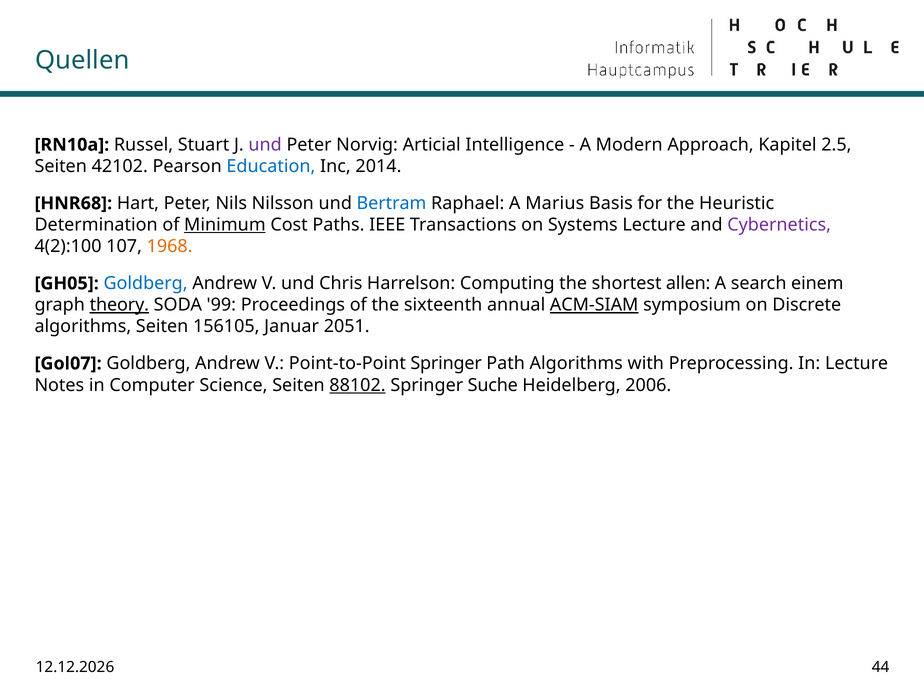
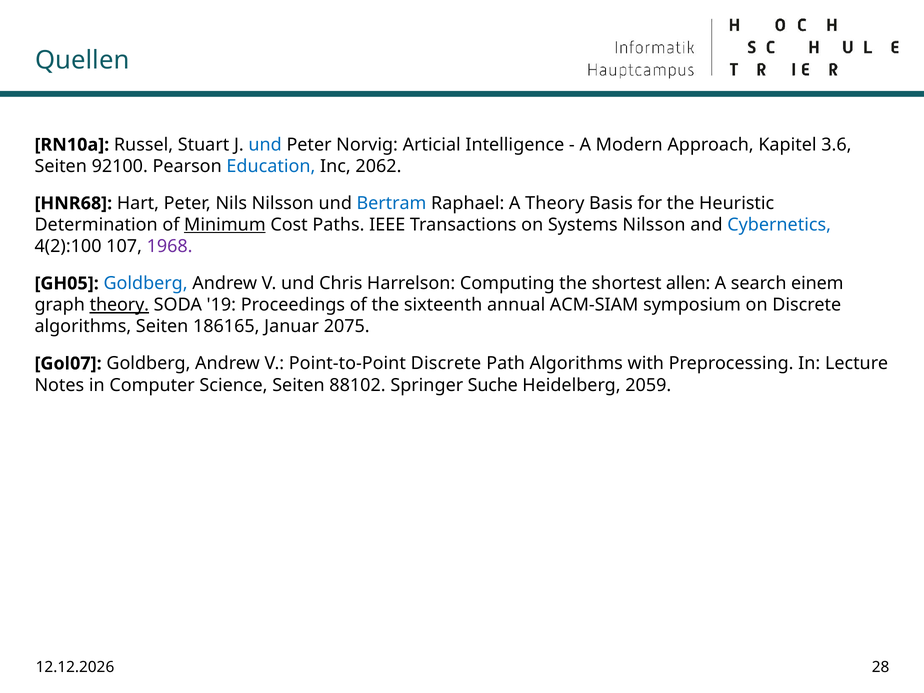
und at (265, 145) colour: purple -> blue
2.5: 2.5 -> 3.6
42102: 42102 -> 92100
2014: 2014 -> 2062
A Marius: Marius -> Theory
Systems Lecture: Lecture -> Nilsson
Cybernetics colour: purple -> blue
1968 colour: orange -> purple
99: 99 -> 19
ACM-SIAM underline: present -> none
156105: 156105 -> 186165
2051: 2051 -> 2075
Point-to-Point Springer: Springer -> Discrete
88102 underline: present -> none
2006: 2006 -> 2059
44: 44 -> 28
